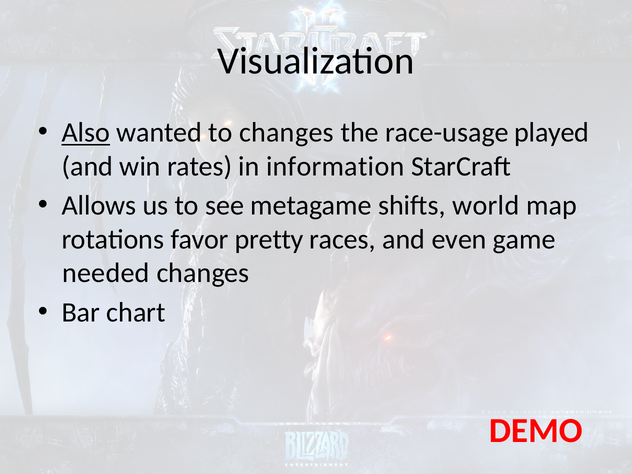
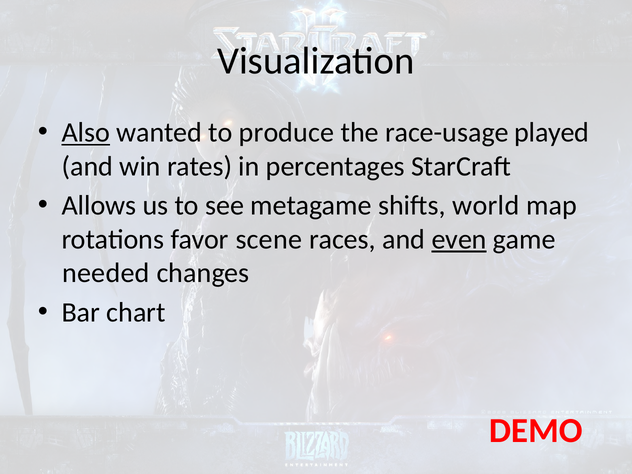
to changes: changes -> produce
information: information -> percentages
pretty: pretty -> scene
even underline: none -> present
